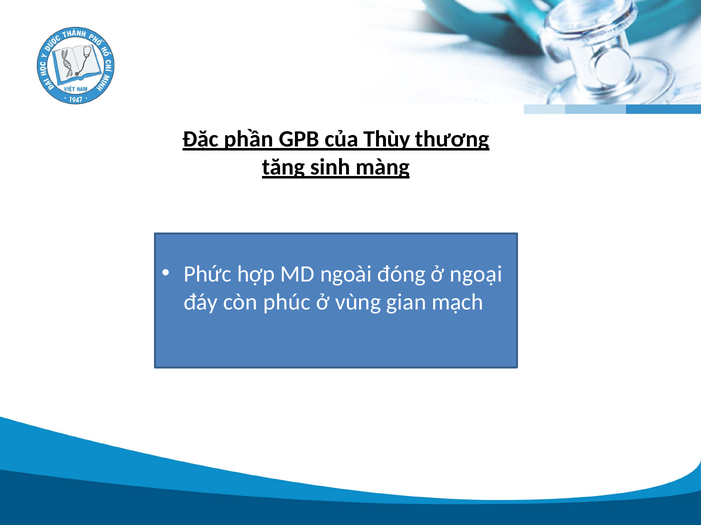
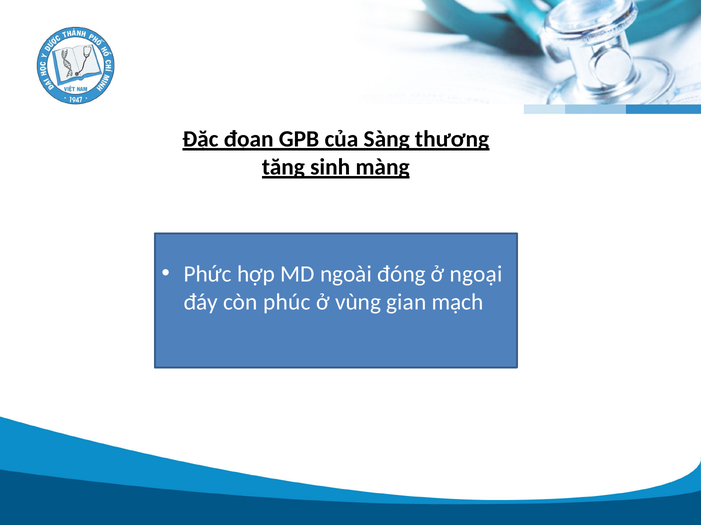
phần: phần -> đọan
Thùy: Thùy -> Sàng
